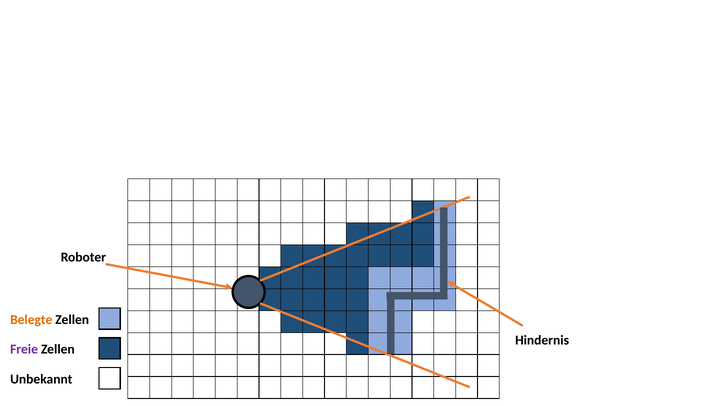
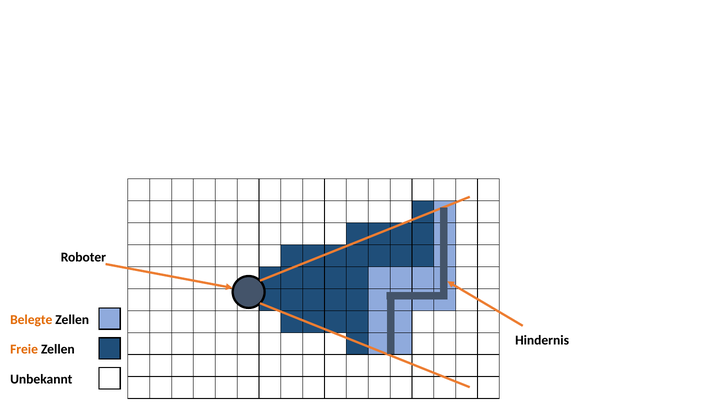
Freie colour: purple -> orange
